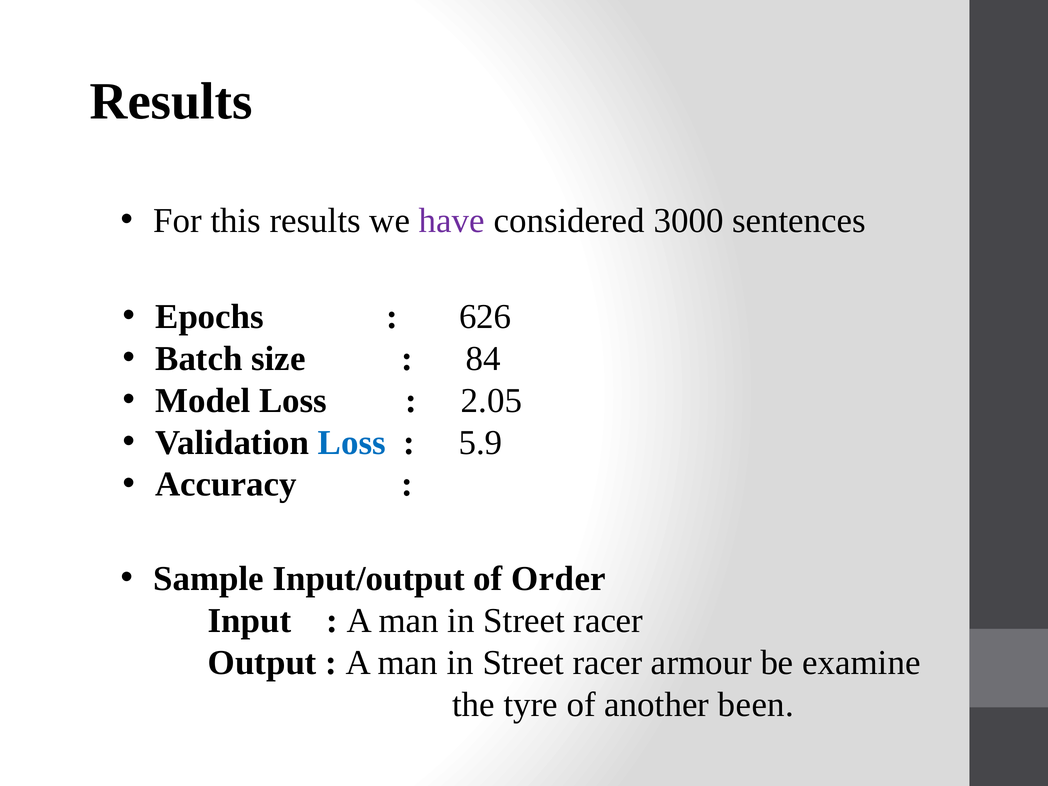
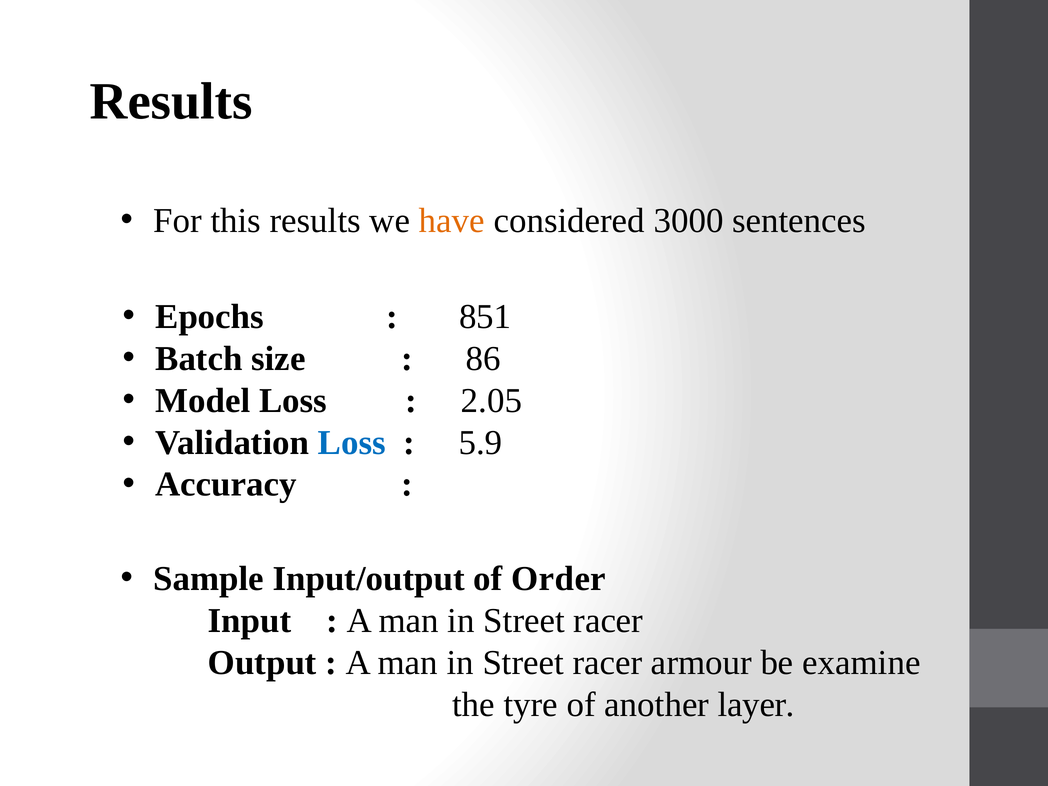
have colour: purple -> orange
626: 626 -> 851
84: 84 -> 86
been: been -> layer
